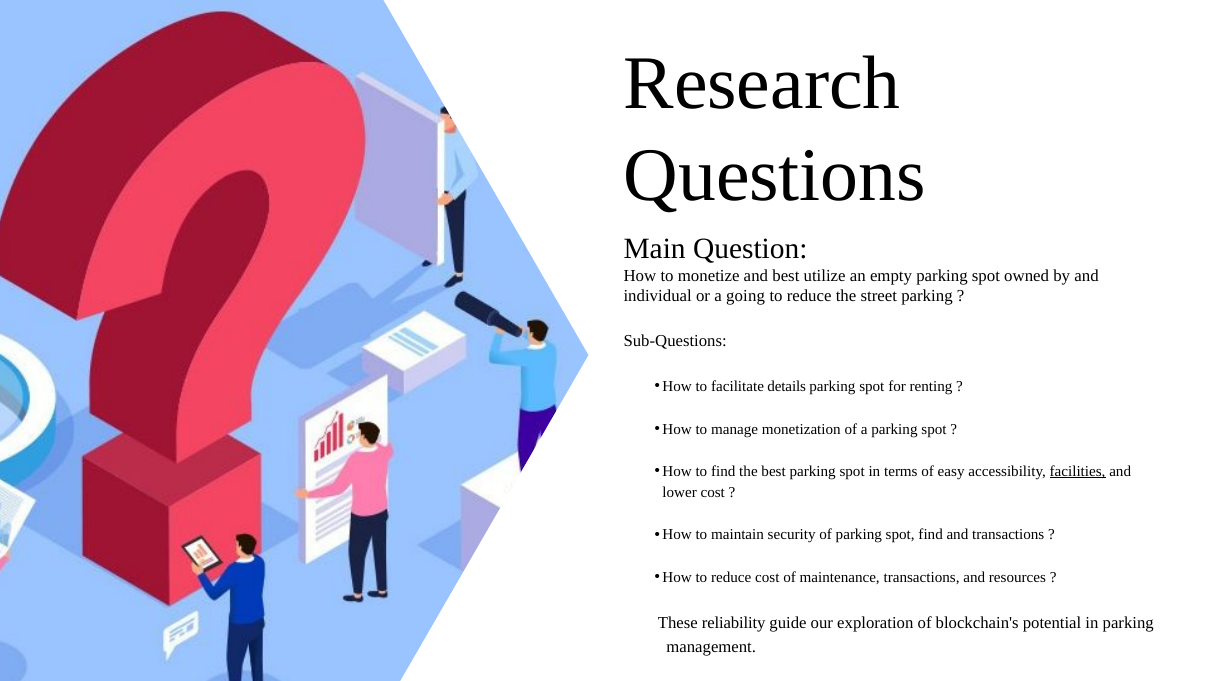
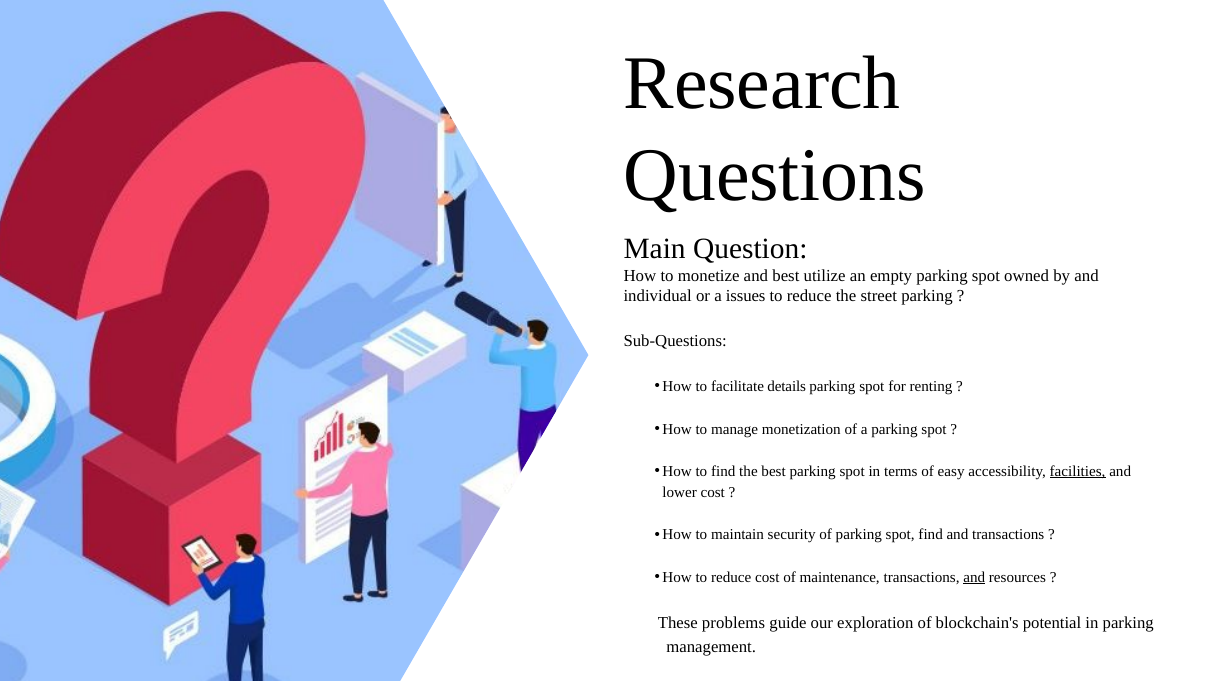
going: going -> issues
and at (974, 578) underline: none -> present
reliability: reliability -> problems
